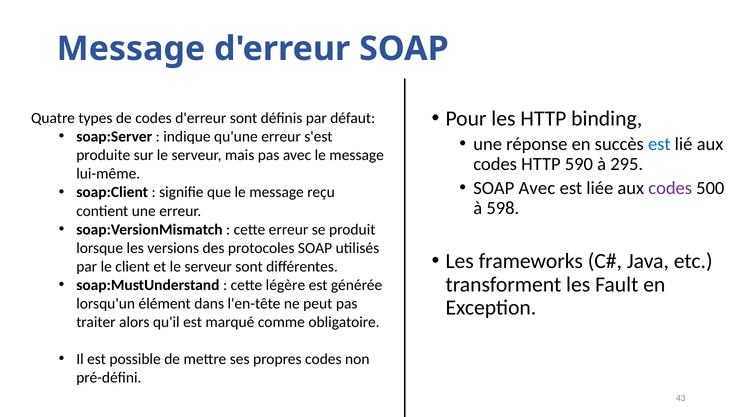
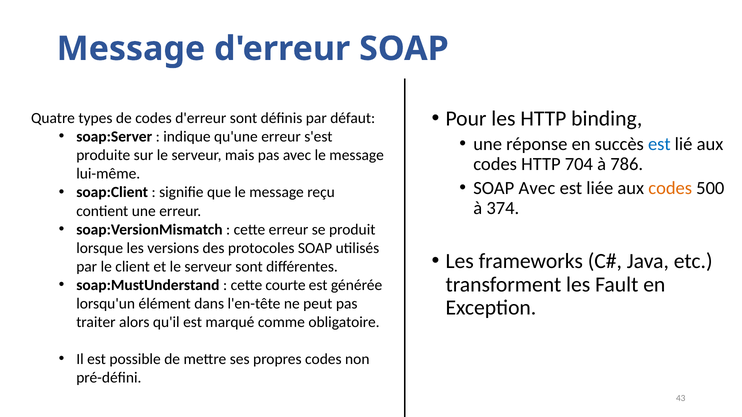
590: 590 -> 704
295: 295 -> 786
codes at (670, 188) colour: purple -> orange
598: 598 -> 374
légère: légère -> courte
